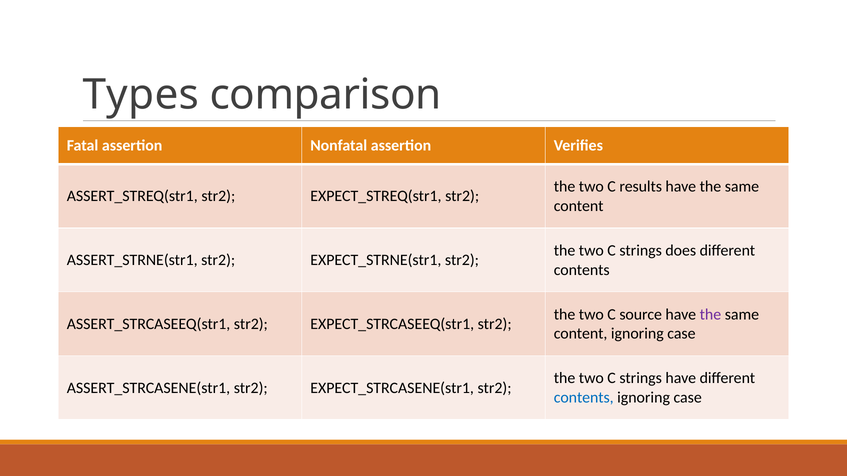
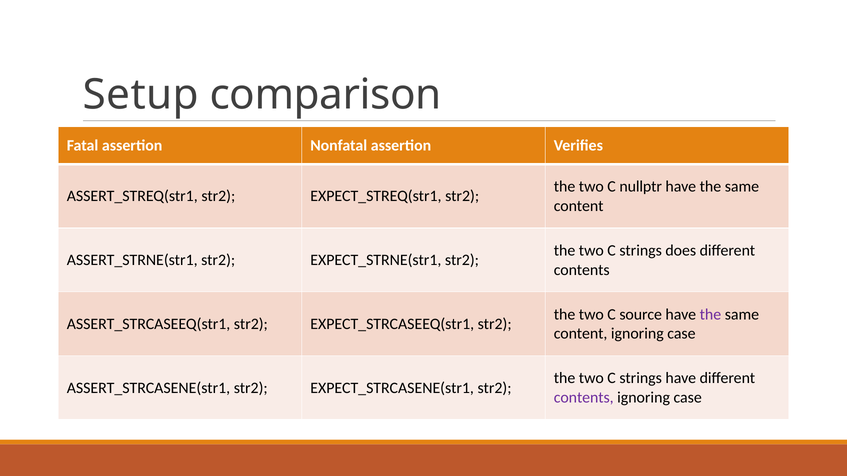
Types: Types -> Setup
results: results -> nullptr
contents at (584, 398) colour: blue -> purple
